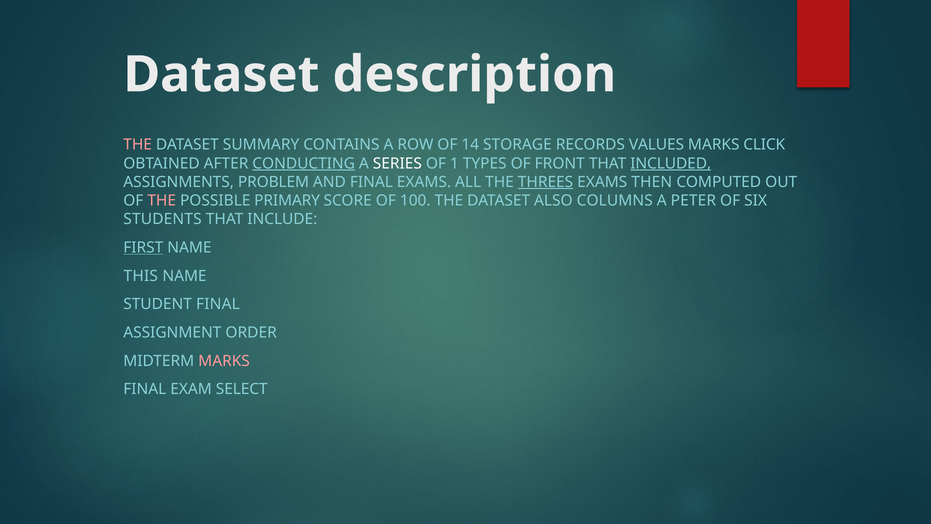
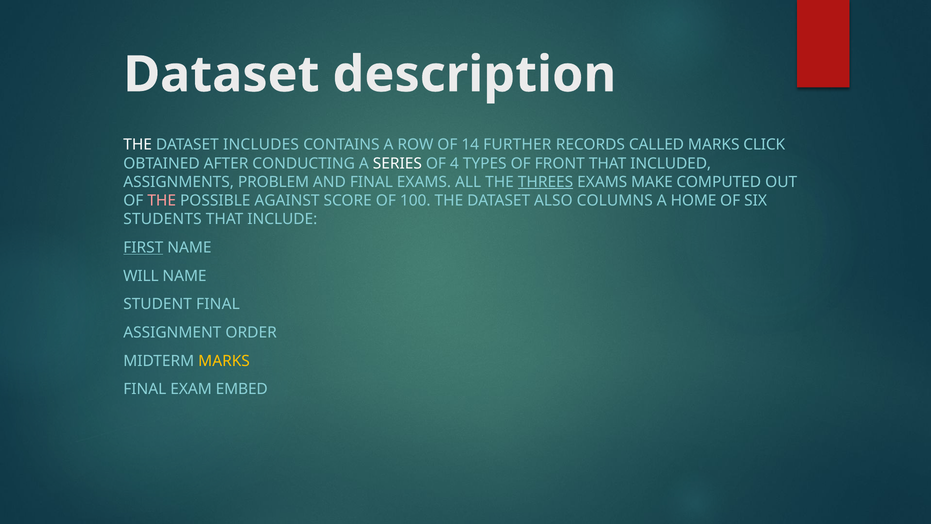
THE at (138, 145) colour: pink -> white
SUMMARY: SUMMARY -> INCLUDES
STORAGE: STORAGE -> FURTHER
VALUES: VALUES -> CALLED
CONDUCTING underline: present -> none
1: 1 -> 4
INCLUDED underline: present -> none
THEN: THEN -> MAKE
PRIMARY: PRIMARY -> AGAINST
PETER: PETER -> HOME
THIS: THIS -> WILL
MARKS at (224, 361) colour: pink -> yellow
SELECT: SELECT -> EMBED
